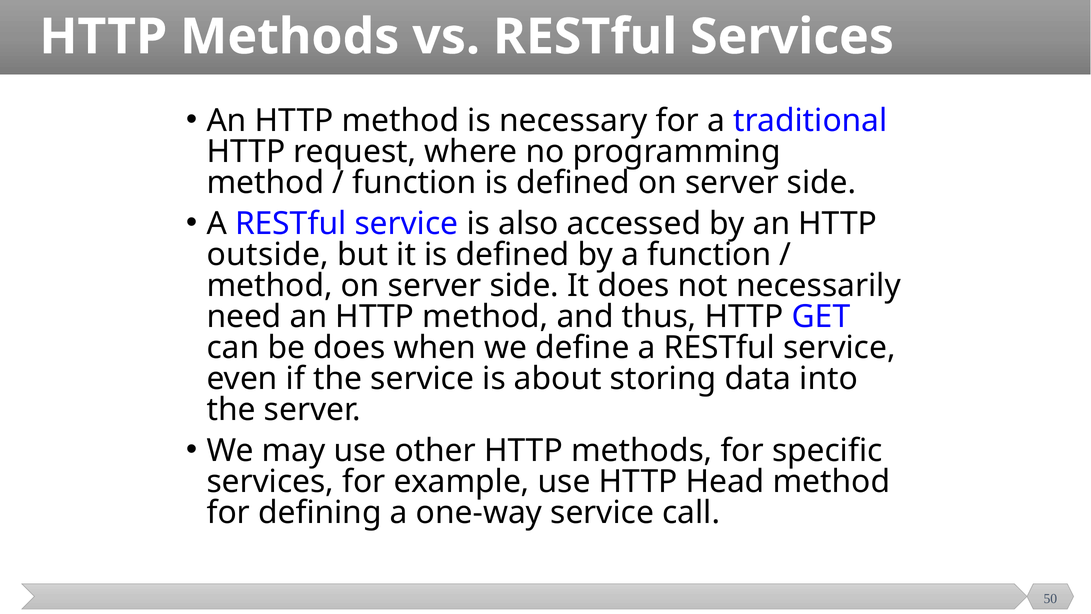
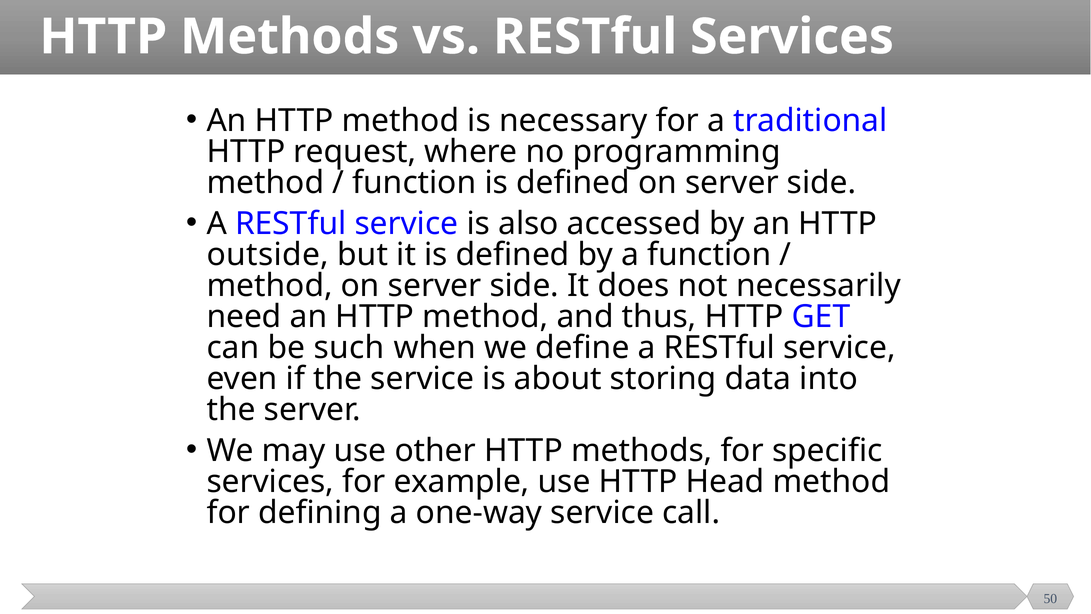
be does: does -> such
